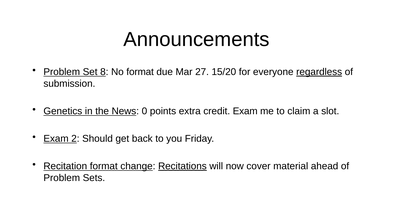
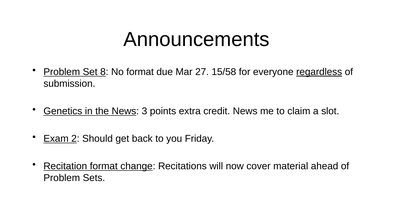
15/20: 15/20 -> 15/58
0: 0 -> 3
credit Exam: Exam -> News
Recitations underline: present -> none
